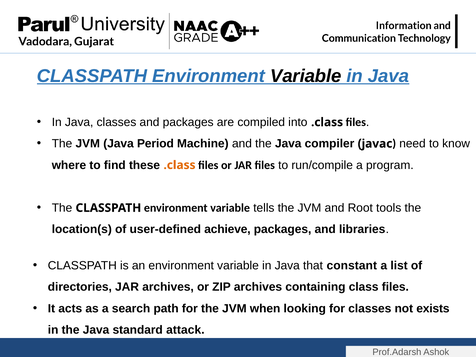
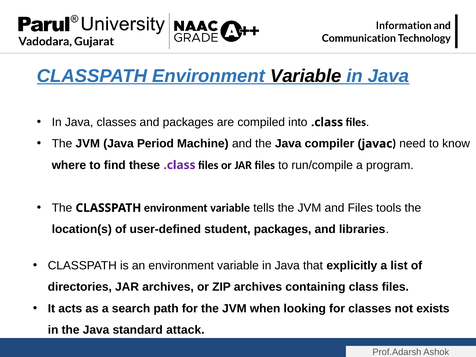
.class at (179, 165) colour: orange -> purple
and Root: Root -> Files
achieve: achieve -> student
constant: constant -> explicitly
